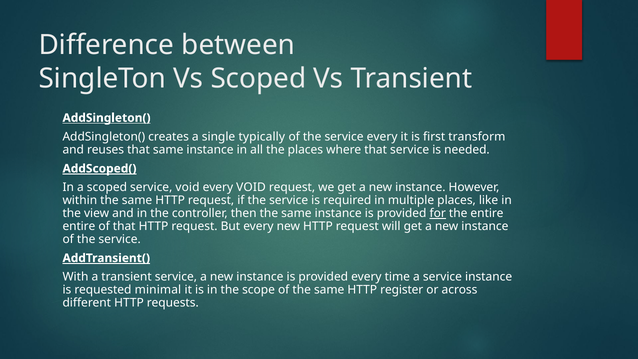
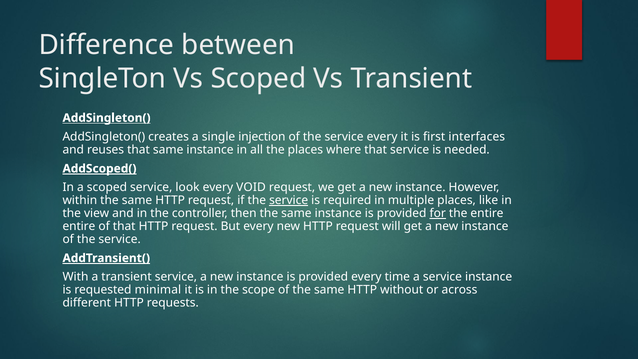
typically: typically -> injection
transform: transform -> interfaces
service void: void -> look
service at (289, 200) underline: none -> present
register: register -> without
